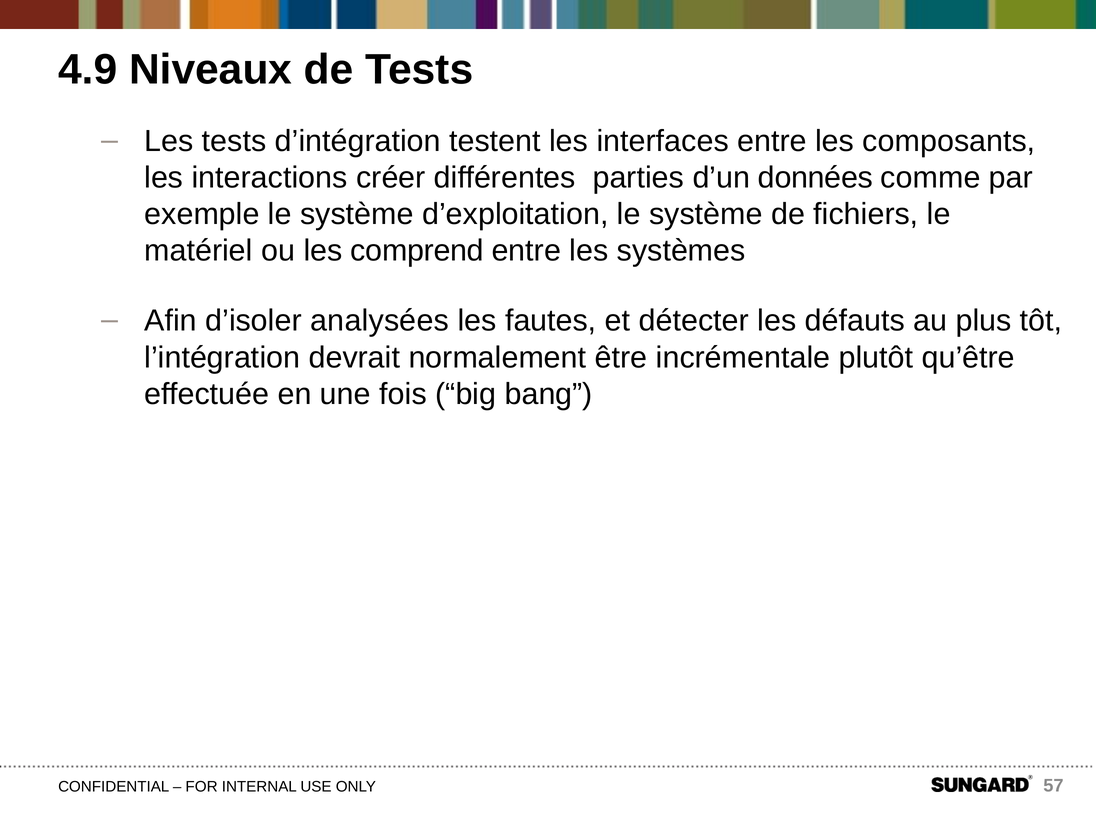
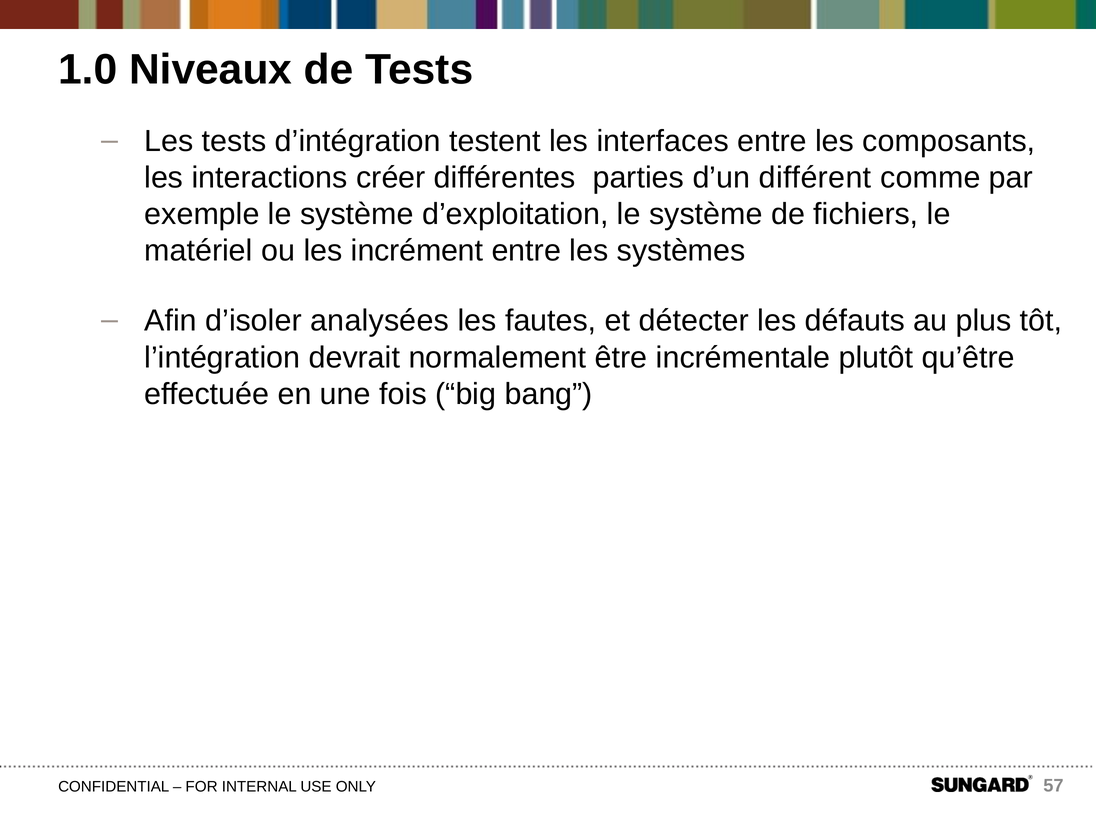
4.9: 4.9 -> 1.0
données: données -> différent
comprend: comprend -> incrément
